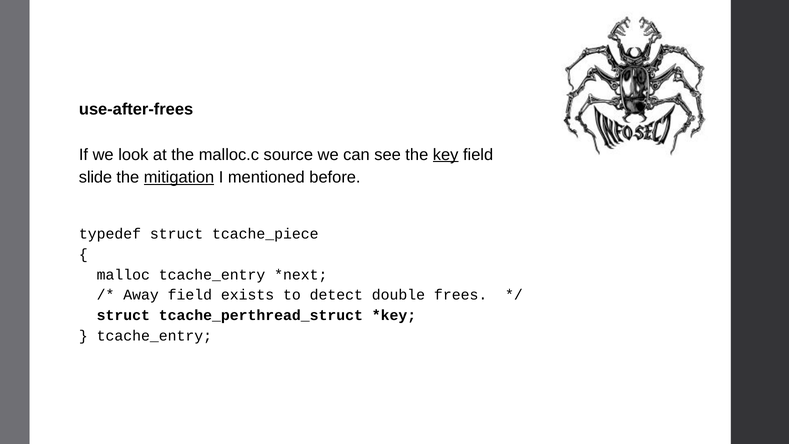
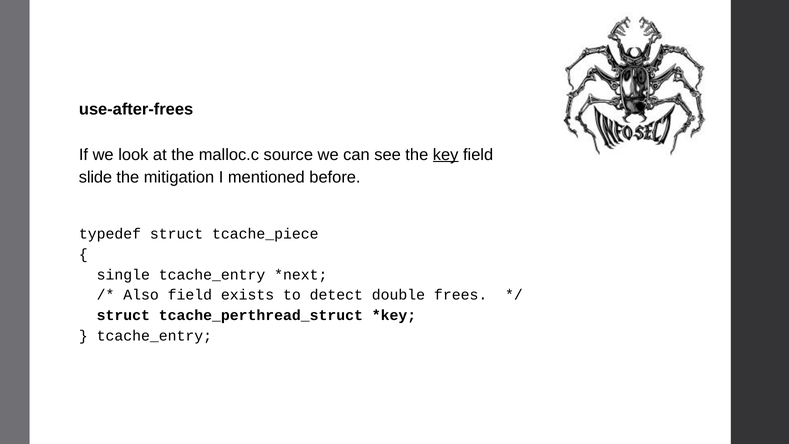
mitigation underline: present -> none
malloc: malloc -> single
Away: Away -> Also
